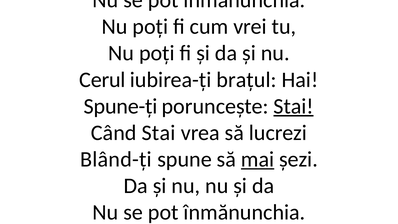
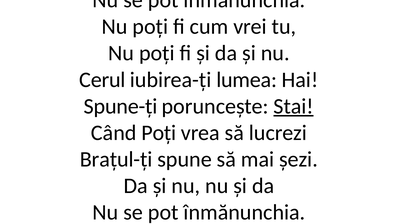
brațul: brațul -> lumea
Când Stai: Stai -> Poți
Blând-ți: Blând-ți -> Brațul-ți
mai underline: present -> none
